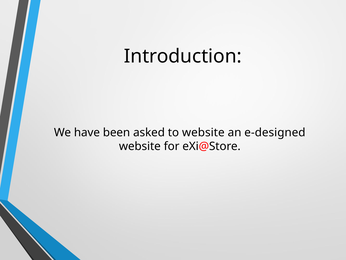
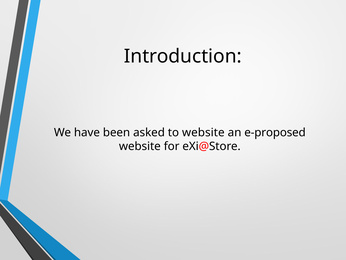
e-designed: e-designed -> e-proposed
